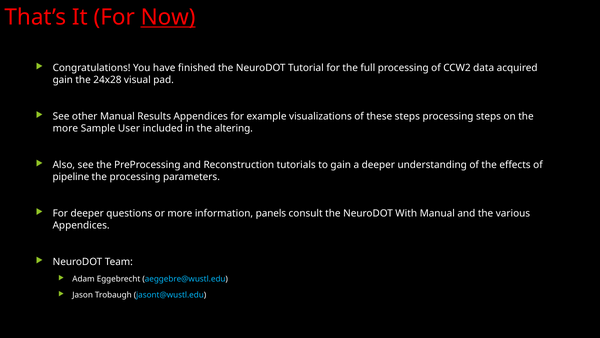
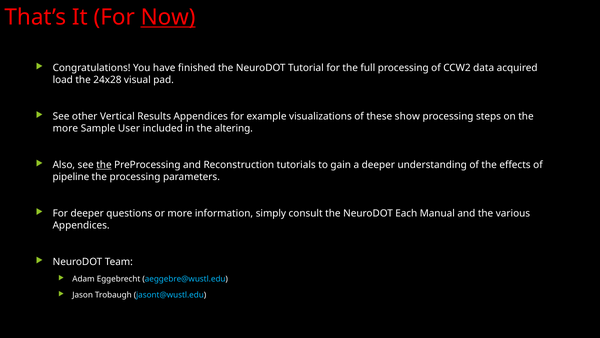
gain at (63, 80): gain -> load
other Manual: Manual -> Vertical
these steps: steps -> show
the at (104, 165) underline: none -> present
panels: panels -> simply
With: With -> Each
